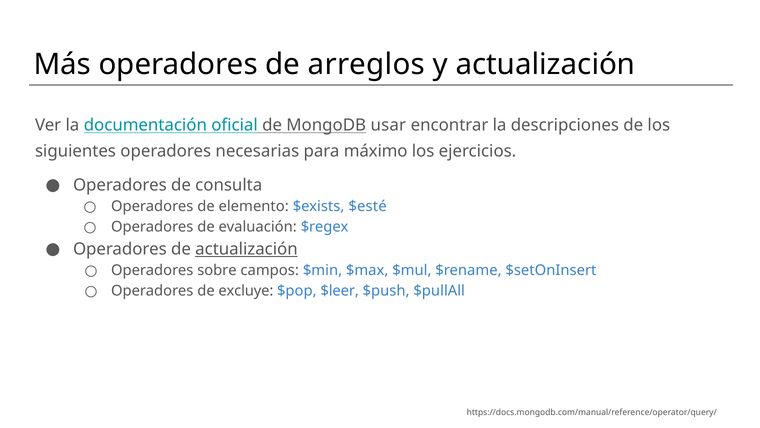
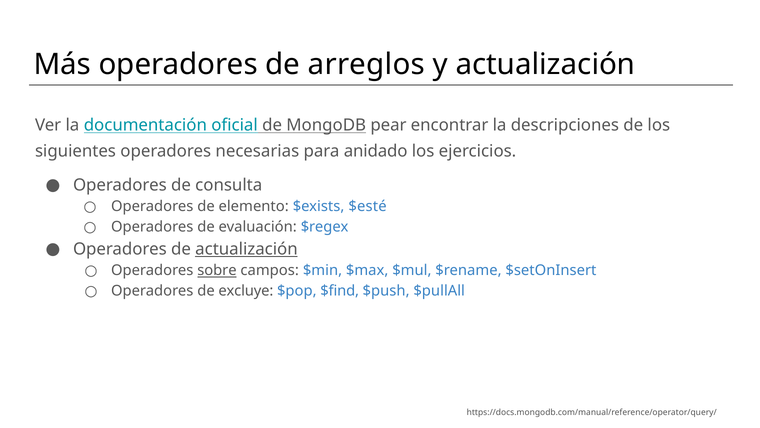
usar: usar -> pear
máximo: máximo -> anidado
sobre underline: none -> present
$leer: $leer -> $find
